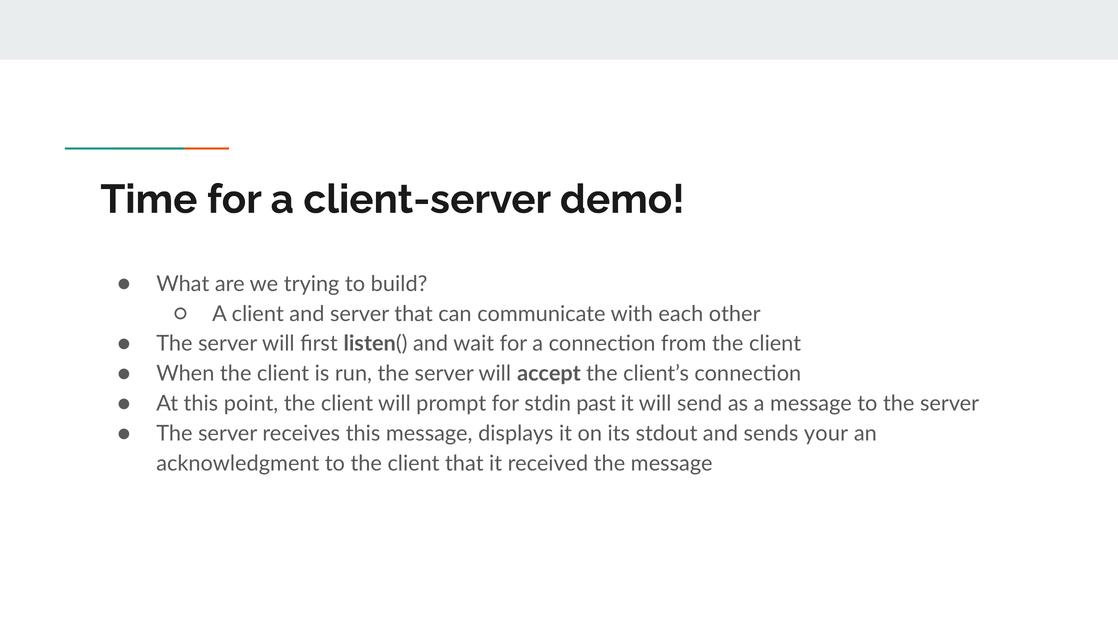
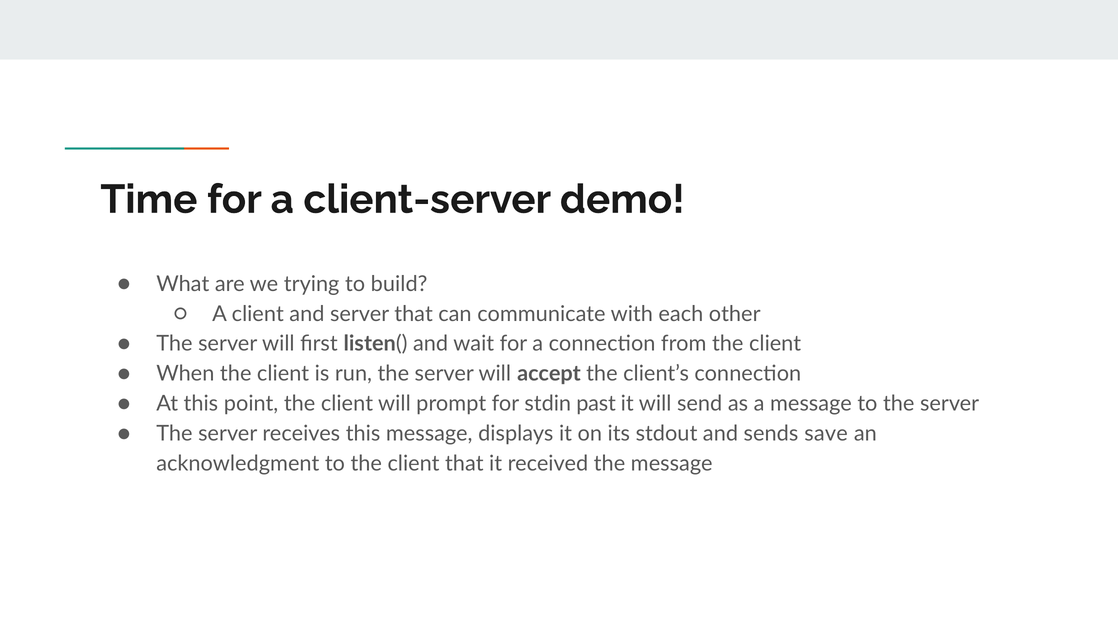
your: your -> save
